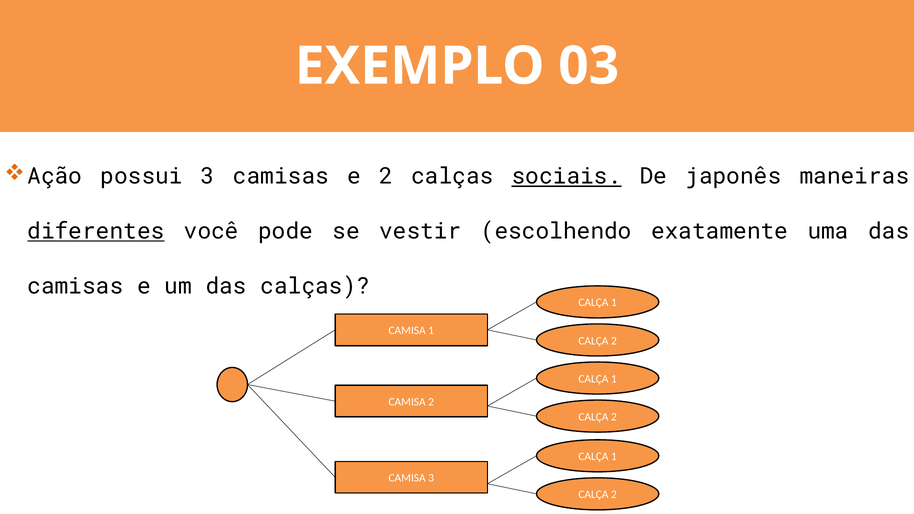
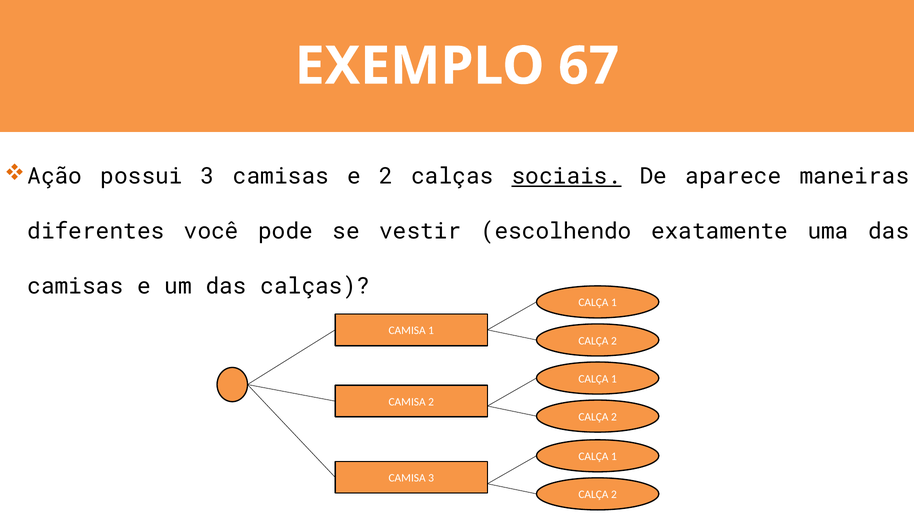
03: 03 -> 67
japonês: japonês -> aparece
diferentes underline: present -> none
